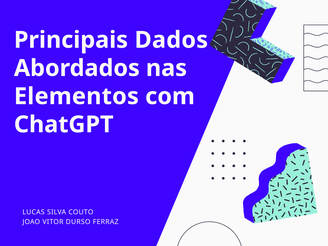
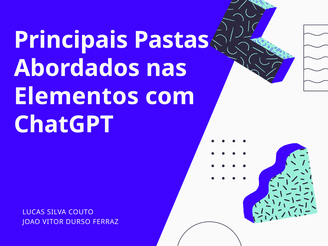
Dados: Dados -> Pastas
